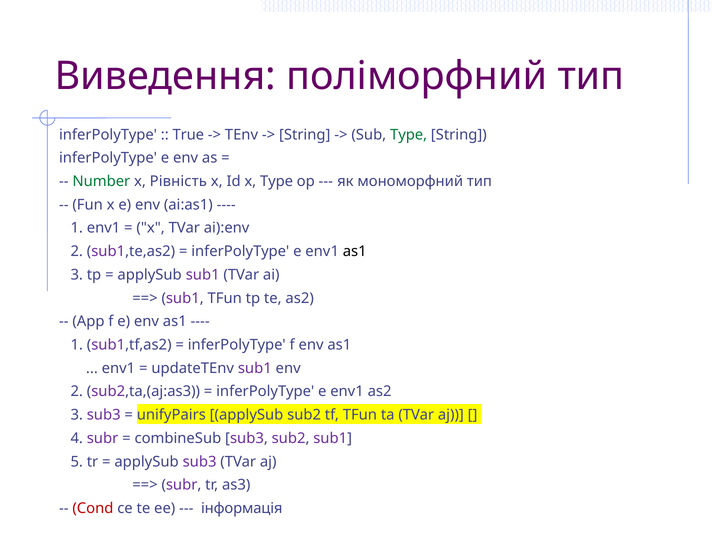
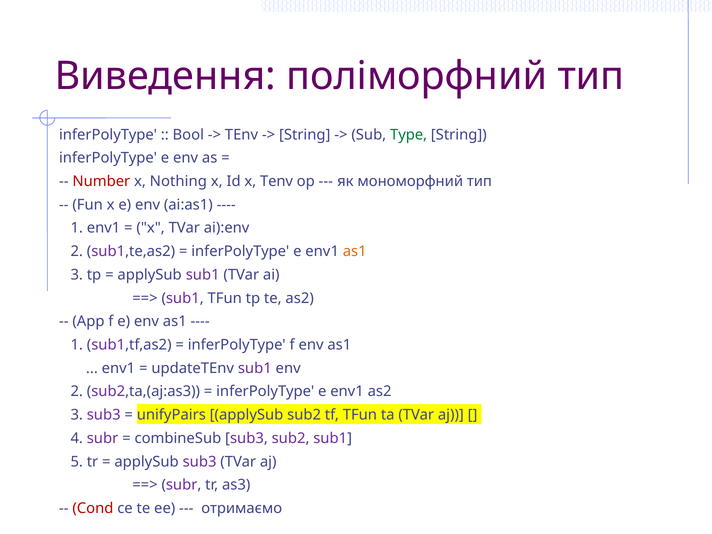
True: True -> Bool
Number colour: green -> red
Рівність: Рівність -> Nothing
x Type: Type -> Tenv
as1 at (355, 251) colour: black -> orange
інформація: інформація -> отримаємо
